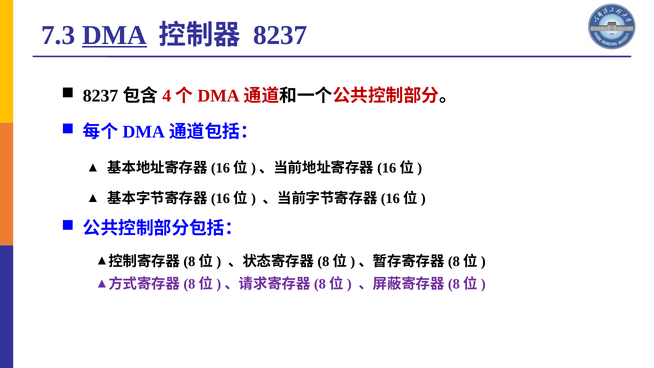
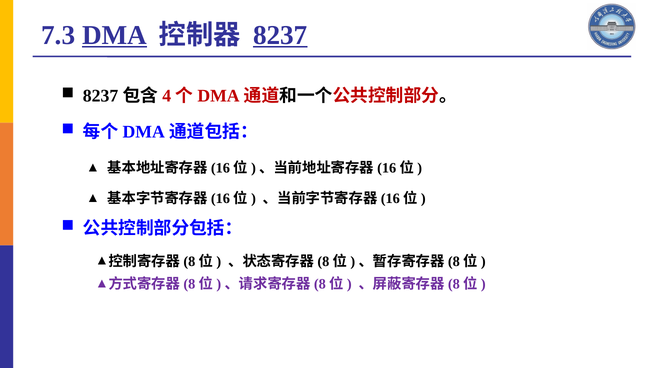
8237 underline: none -> present
